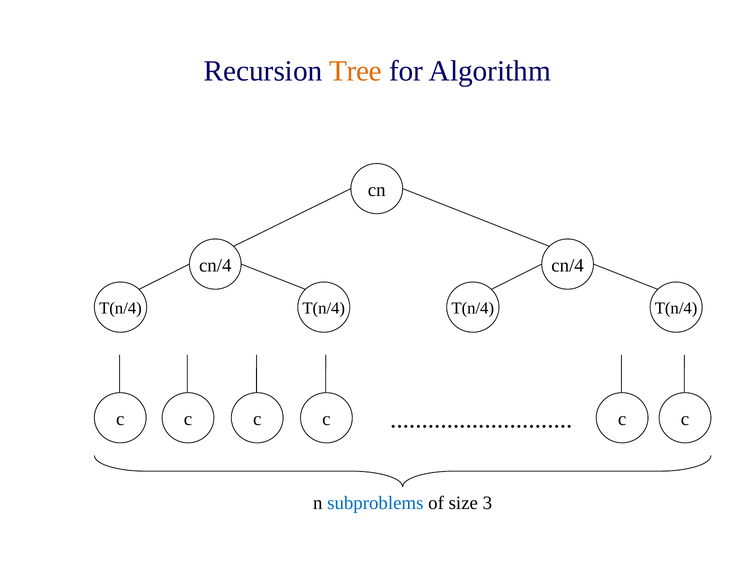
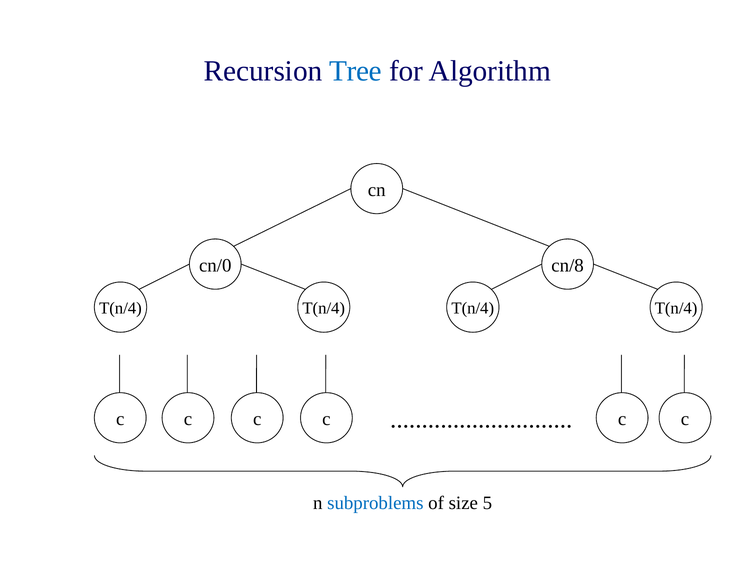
Tree colour: orange -> blue
cn/4 at (215, 266): cn/4 -> cn/0
cn/4 at (568, 266): cn/4 -> cn/8
3: 3 -> 5
